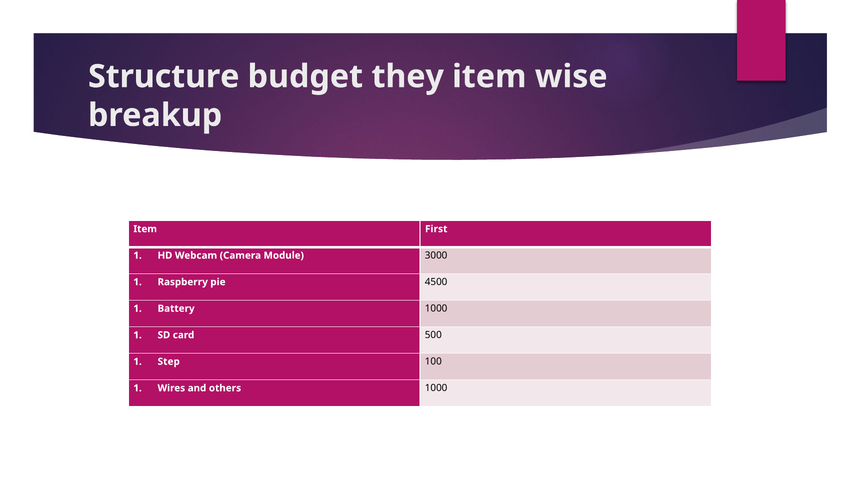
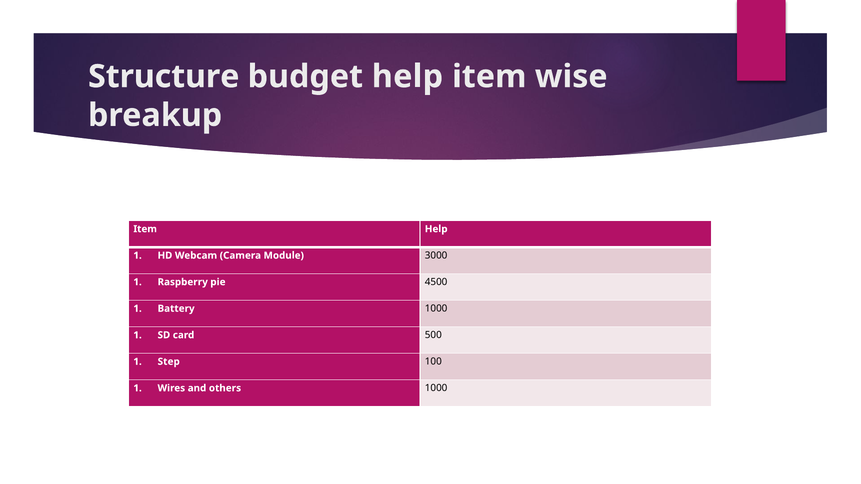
budget they: they -> help
Item First: First -> Help
